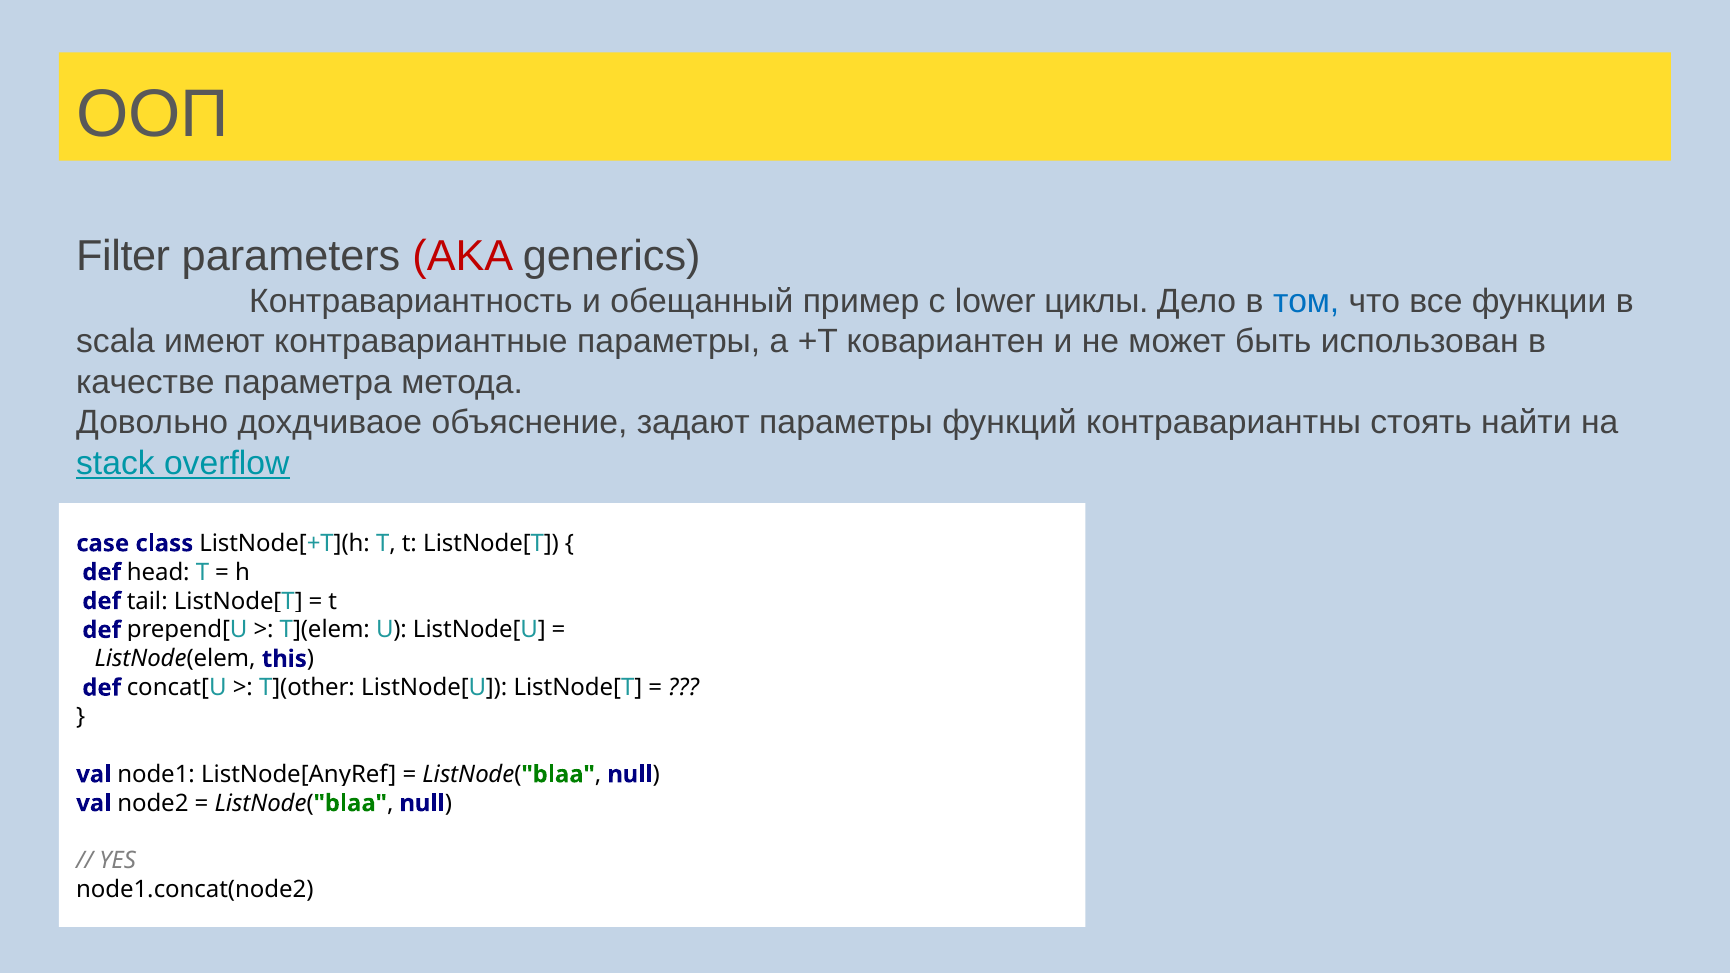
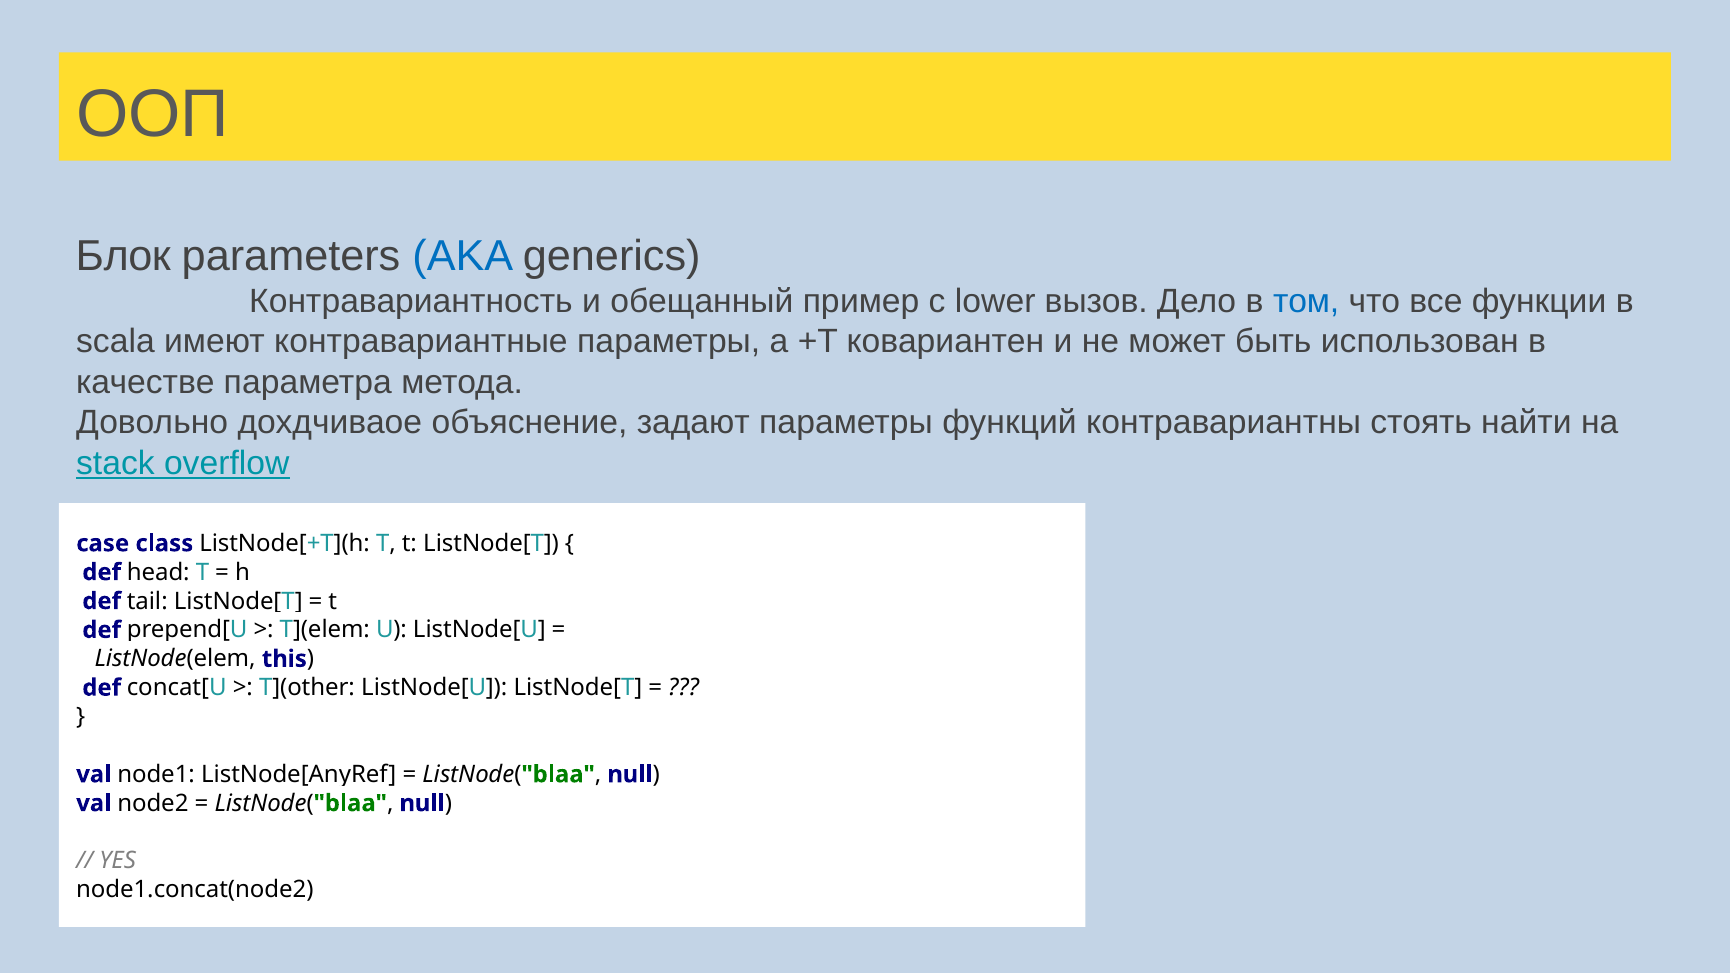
Filter: Filter -> Блок
AKA colour: red -> blue
циклы: циклы -> вызов
